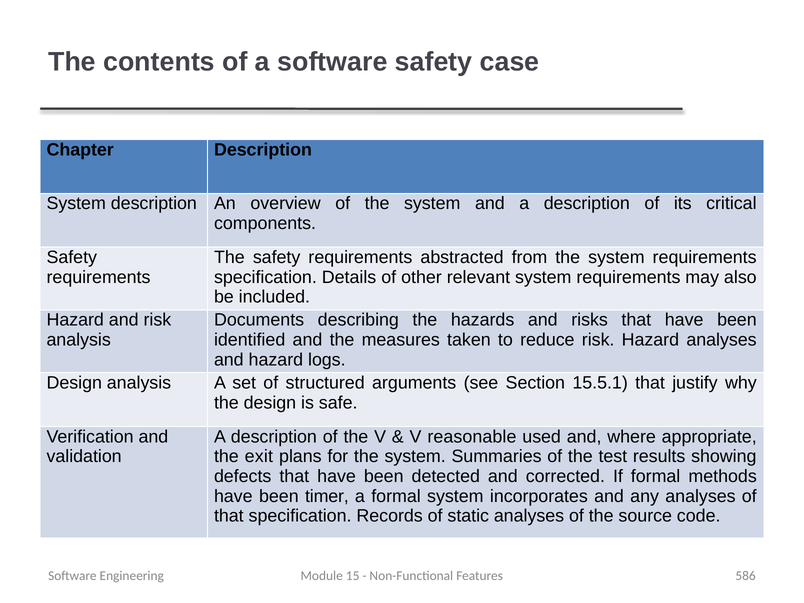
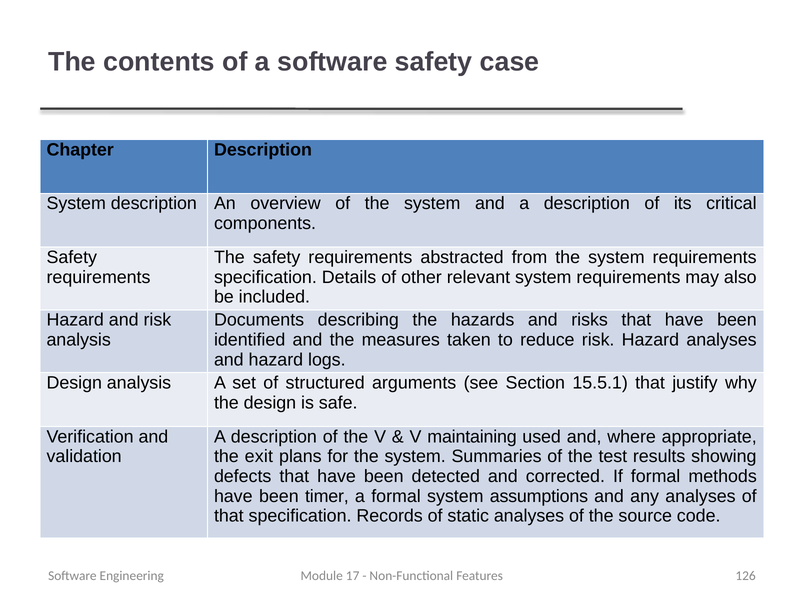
reasonable: reasonable -> maintaining
incorporates: incorporates -> assumptions
15: 15 -> 17
586: 586 -> 126
